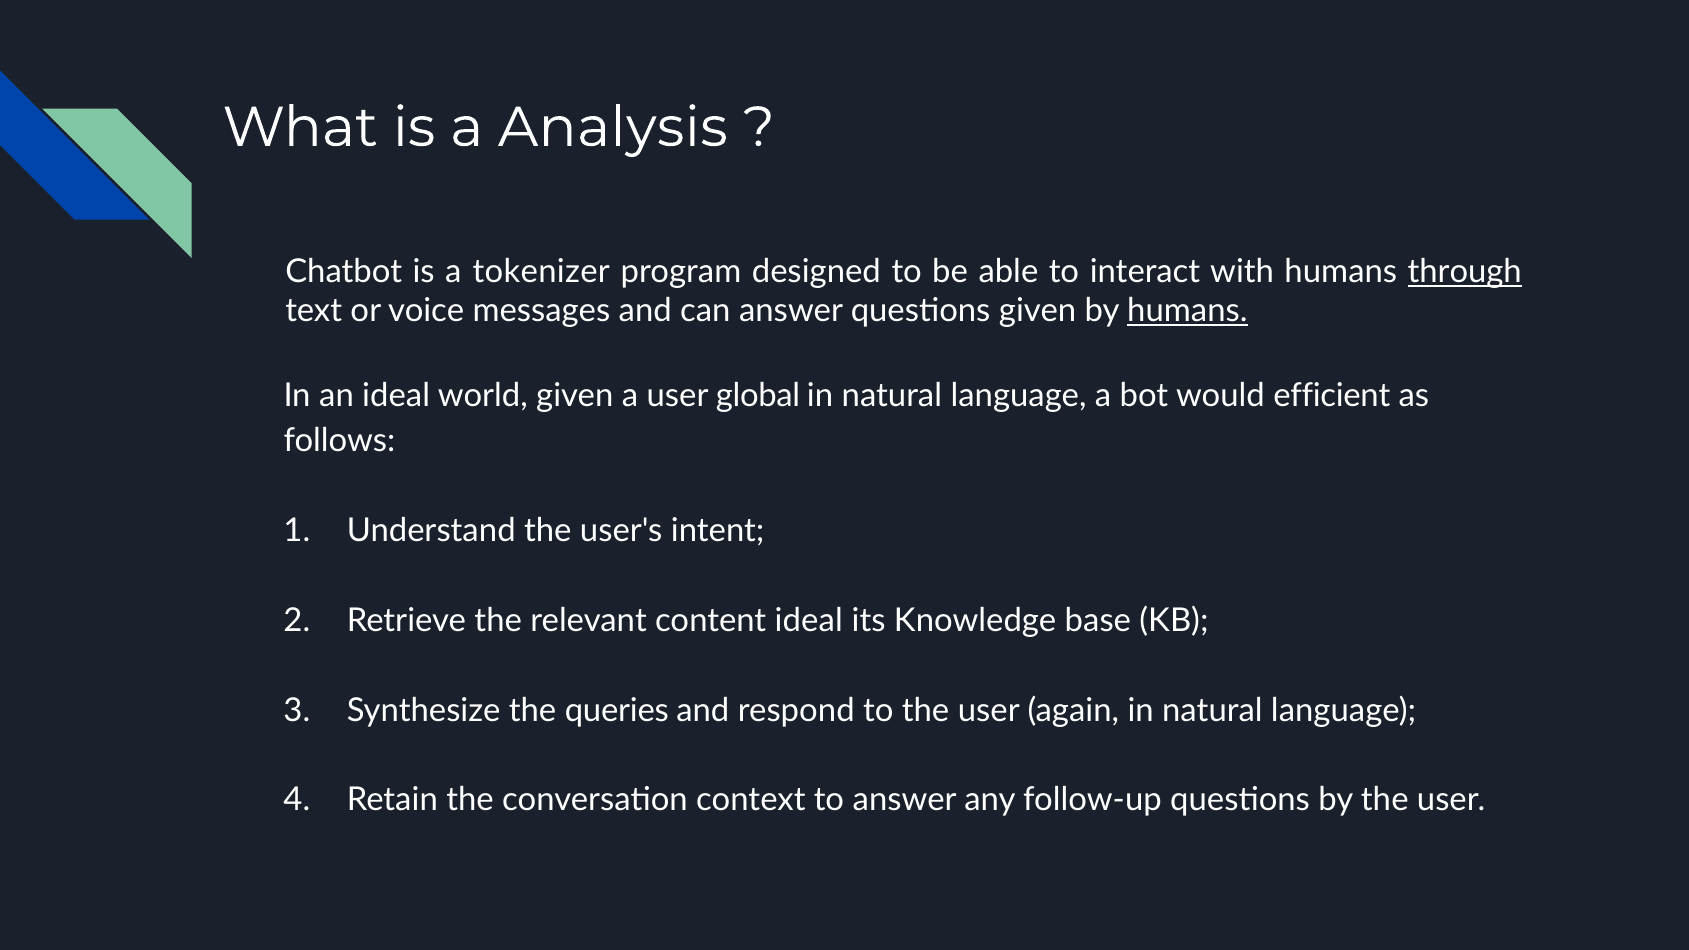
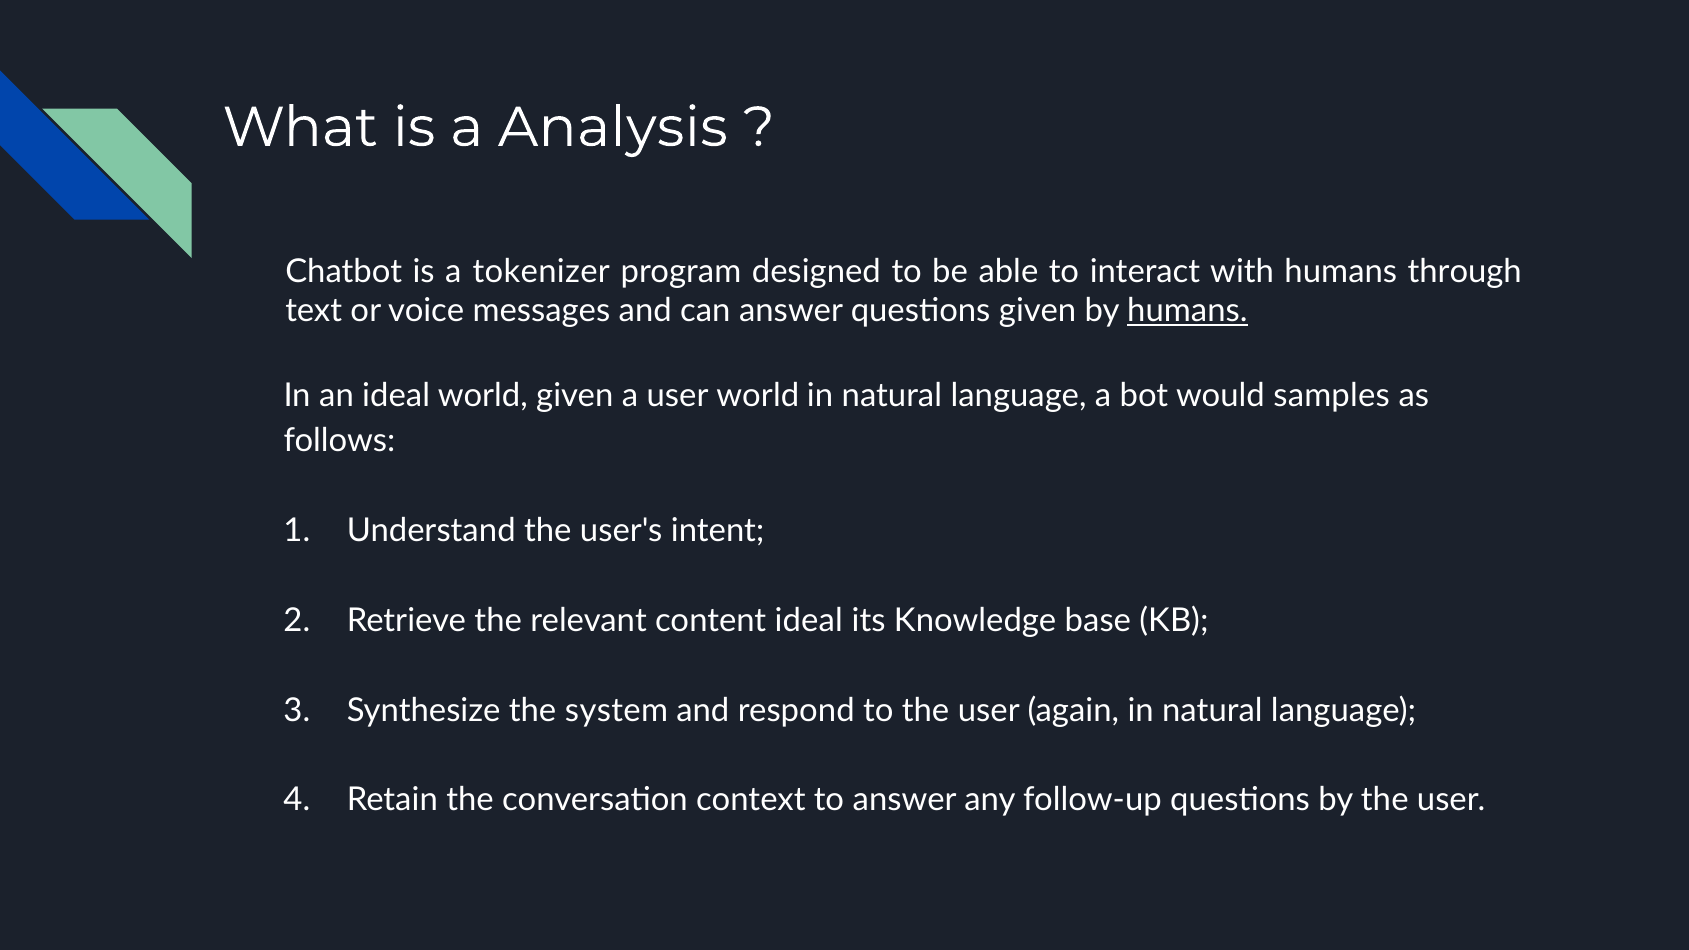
through underline: present -> none
user global: global -> world
efficient: efficient -> samples
queries: queries -> system
